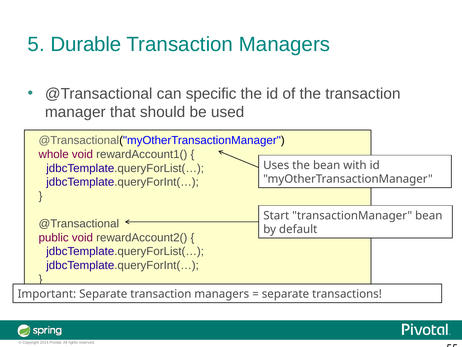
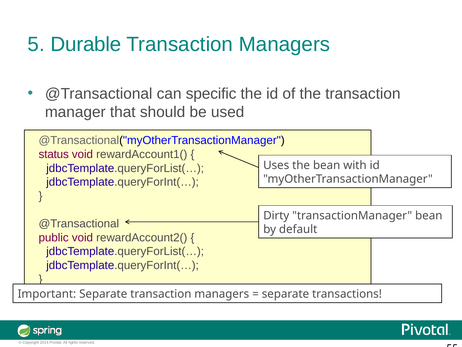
whole: whole -> status
Start: Start -> Dirty
